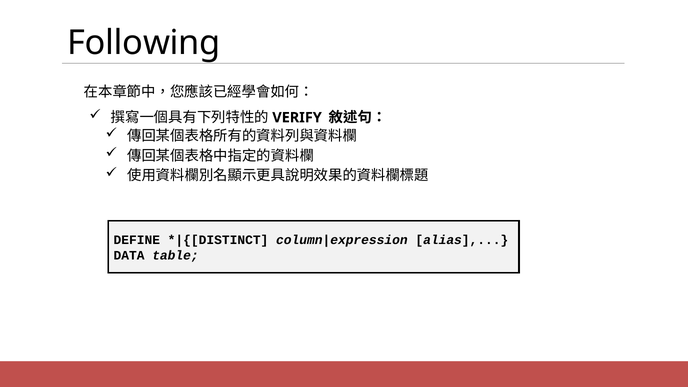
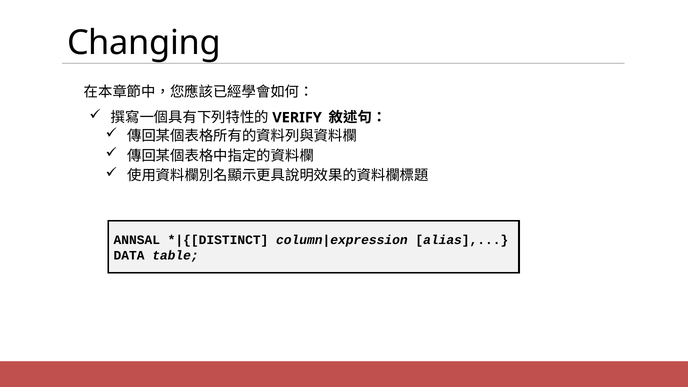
Following: Following -> Changing
DEFINE: DEFINE -> ANNSAL
